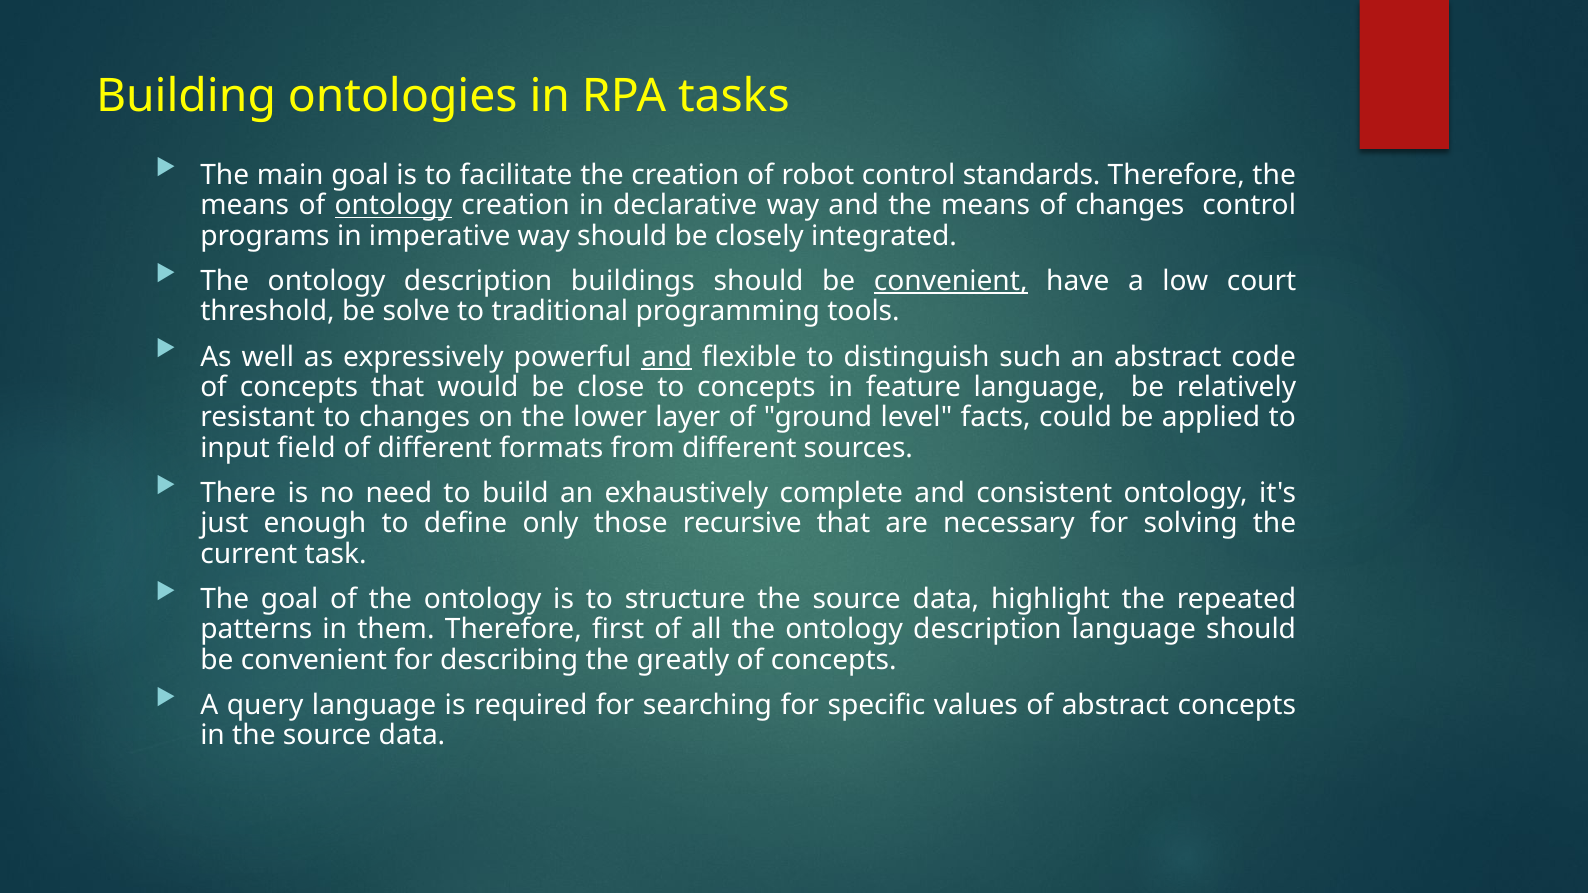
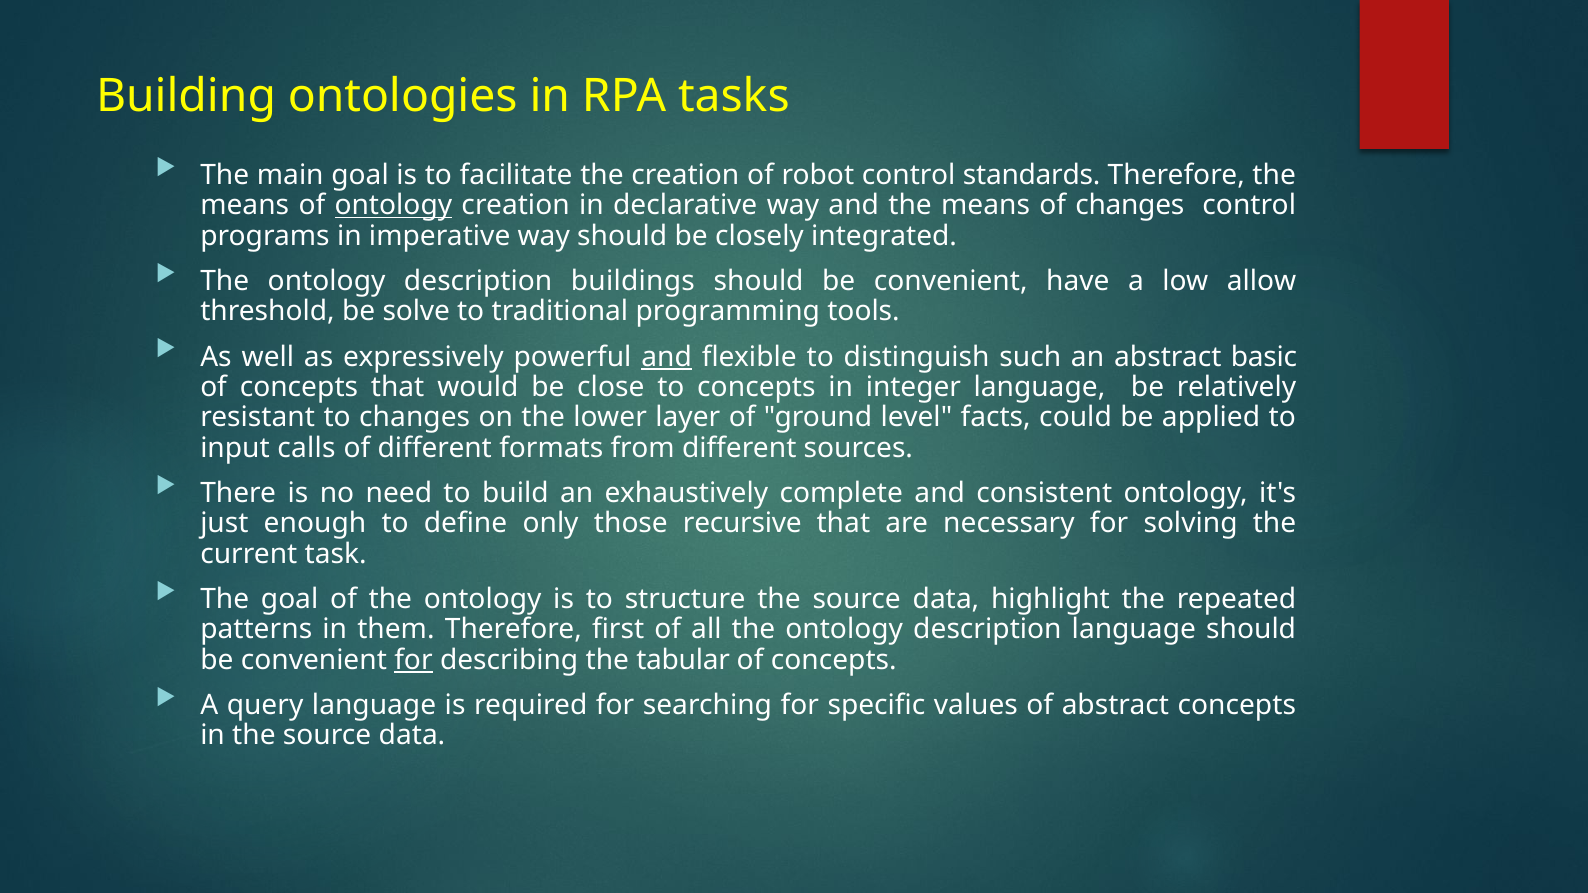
convenient at (951, 281) underline: present -> none
court: court -> allow
code: code -> basic
feature: feature -> integer
field: field -> calls
for at (413, 660) underline: none -> present
greatly: greatly -> tabular
